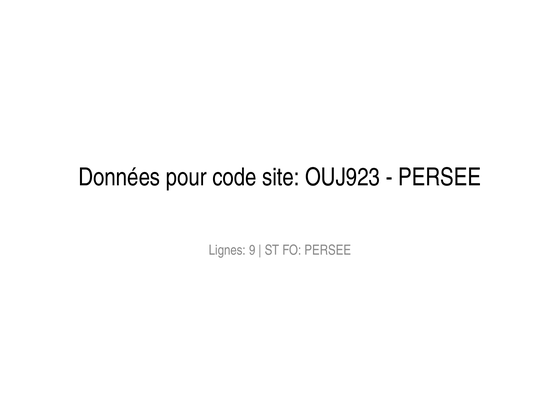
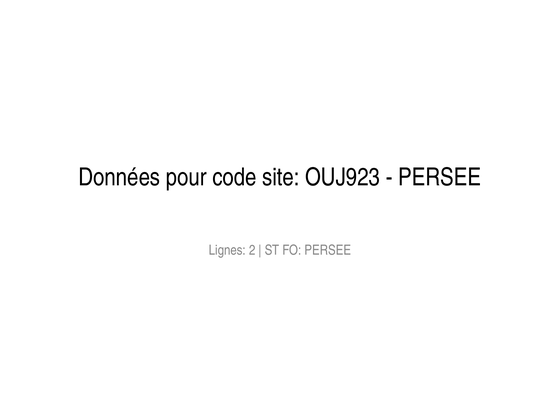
9: 9 -> 2
